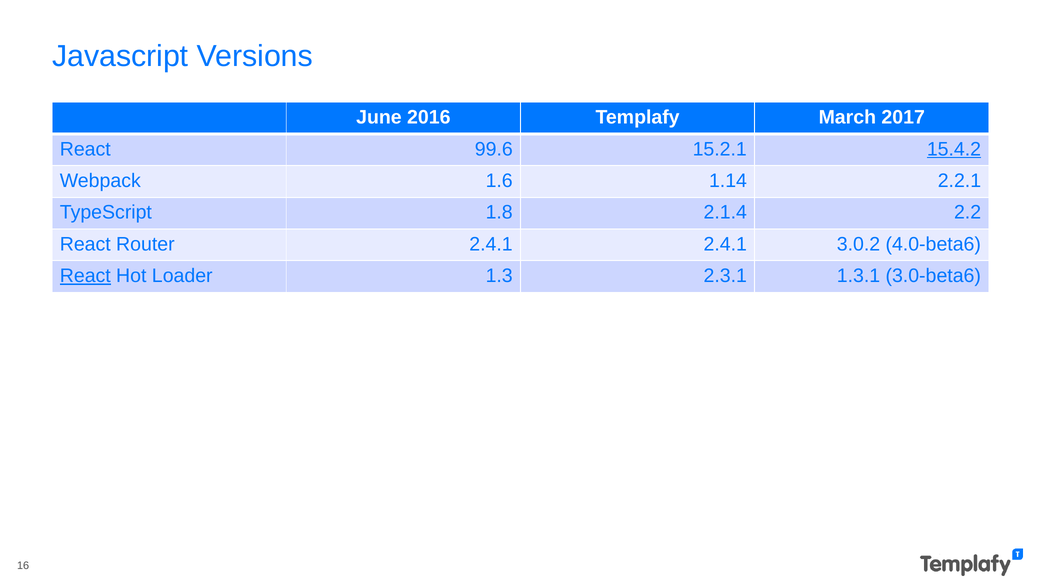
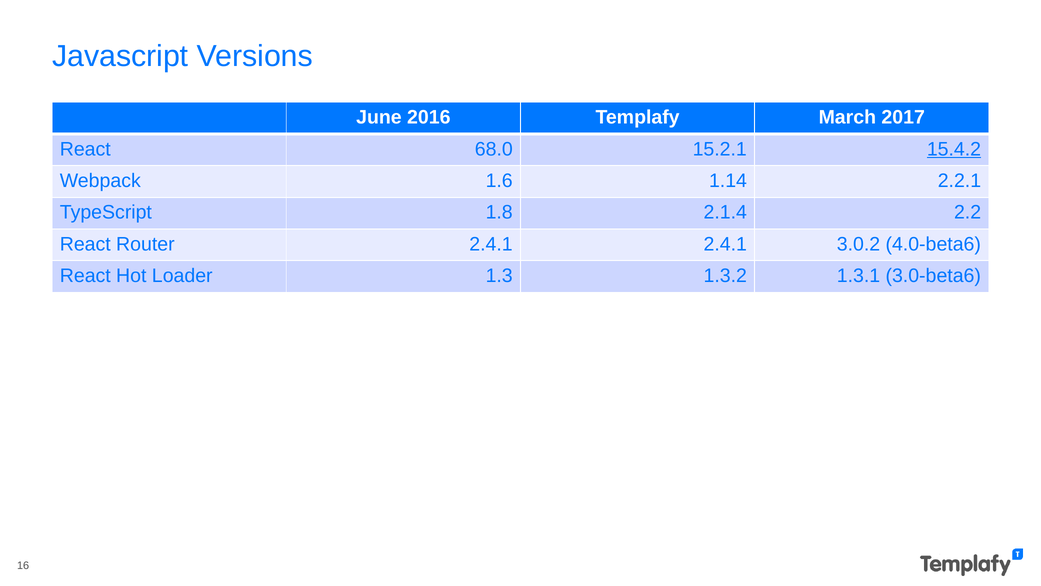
99.6: 99.6 -> 68.0
React at (85, 276) underline: present -> none
2.3.1: 2.3.1 -> 1.3.2
